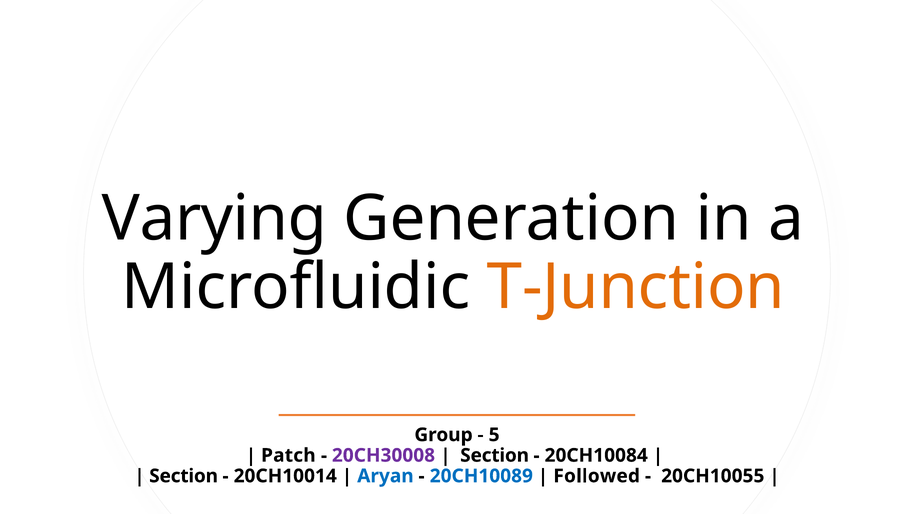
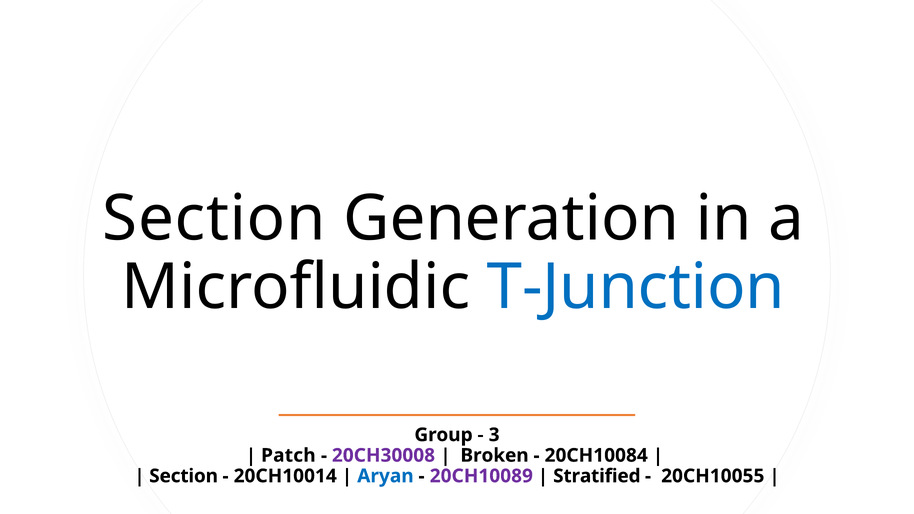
Varying at (214, 219): Varying -> Section
T-Junction colour: orange -> blue
5: 5 -> 3
Section at (495, 456): Section -> Broken
20CH10089 colour: blue -> purple
Followed: Followed -> Stratified
